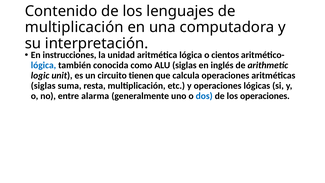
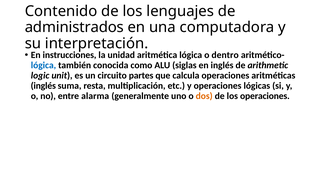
multiplicación at (74, 27): multiplicación -> administrados
cientos: cientos -> dentro
tienen: tienen -> partes
siglas at (43, 86): siglas -> inglés
dos colour: blue -> orange
